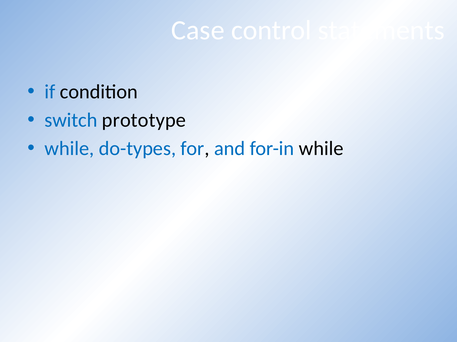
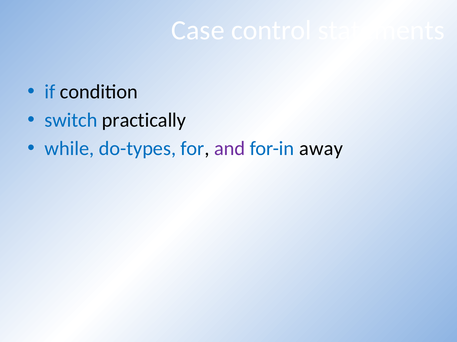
prototype: prototype -> practically
and colour: blue -> purple
for-in while: while -> away
